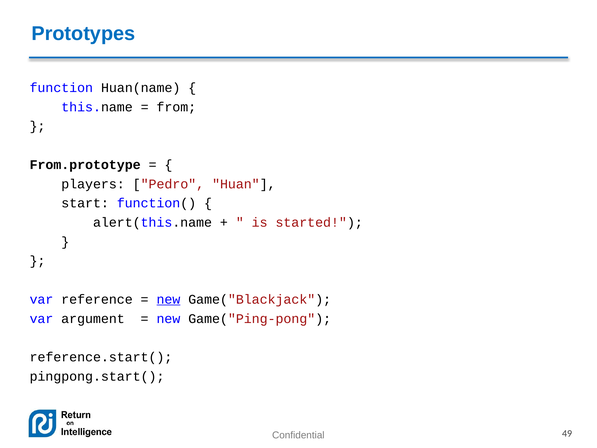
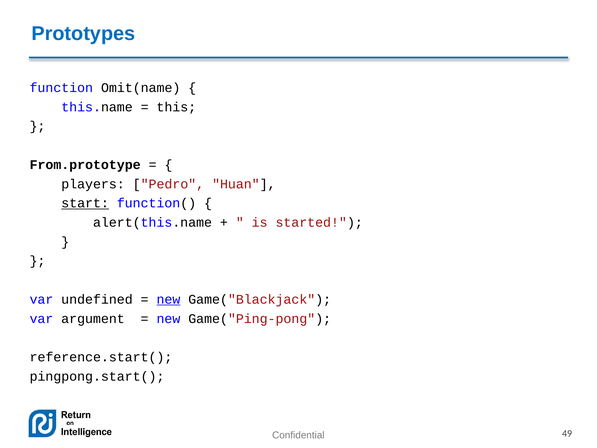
Huan(name: Huan(name -> Omit(name
from: from -> this
start underline: none -> present
reference: reference -> undefined
